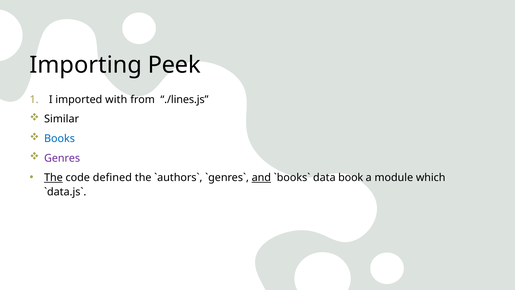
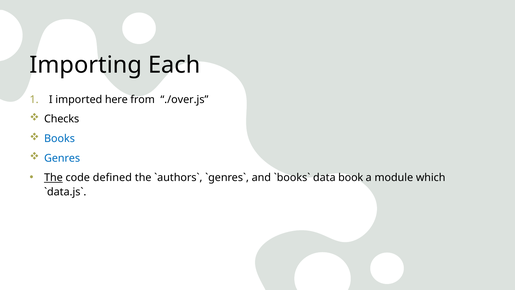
Peek: Peek -> Each
with: with -> here
./lines.js: ./lines.js -> ./over.js
Similar: Similar -> Checks
Genres colour: purple -> blue
and underline: present -> none
